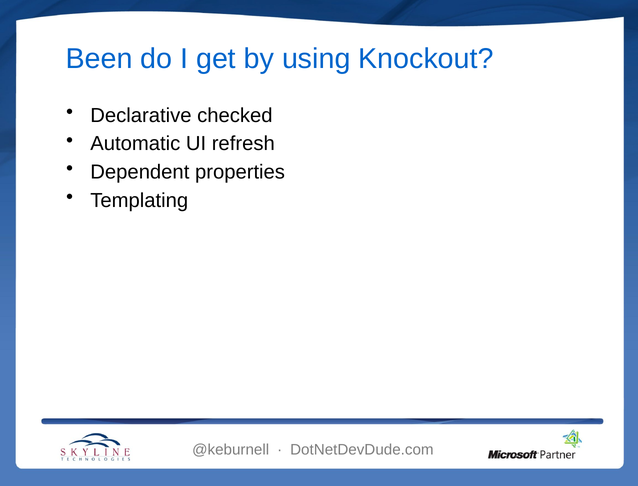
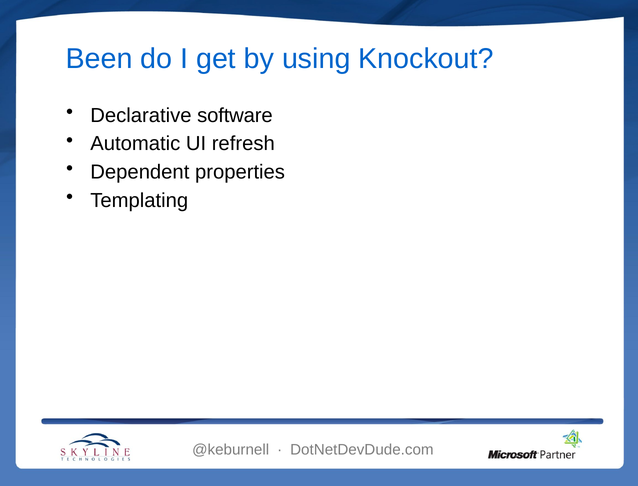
checked: checked -> software
